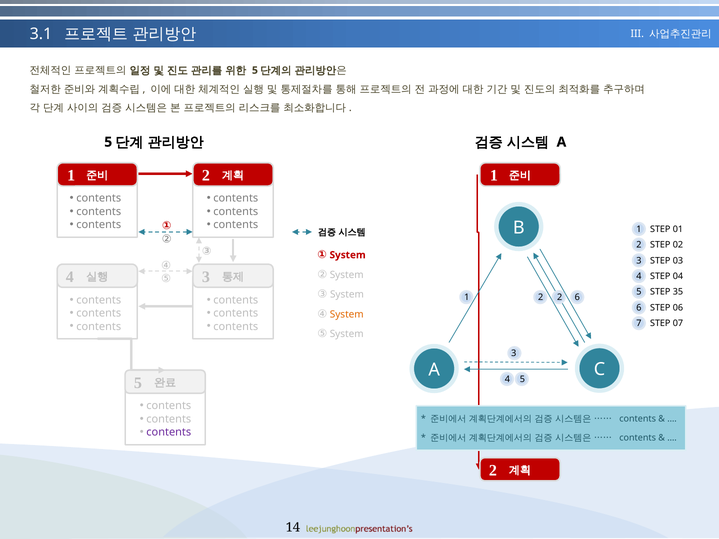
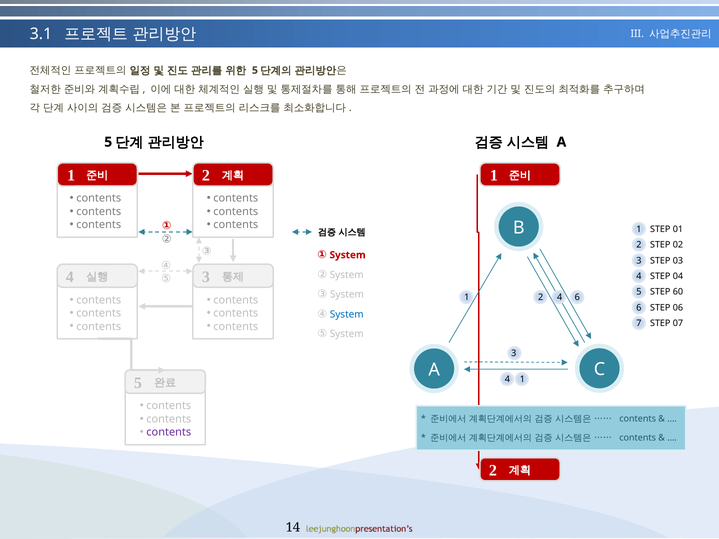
35: 35 -> 60
2 2: 2 -> 4
System at (347, 314) colour: orange -> blue
5 at (522, 379): 5 -> 1
